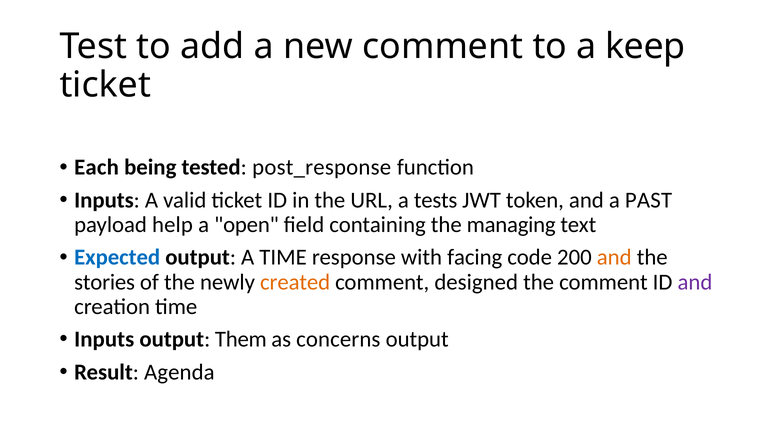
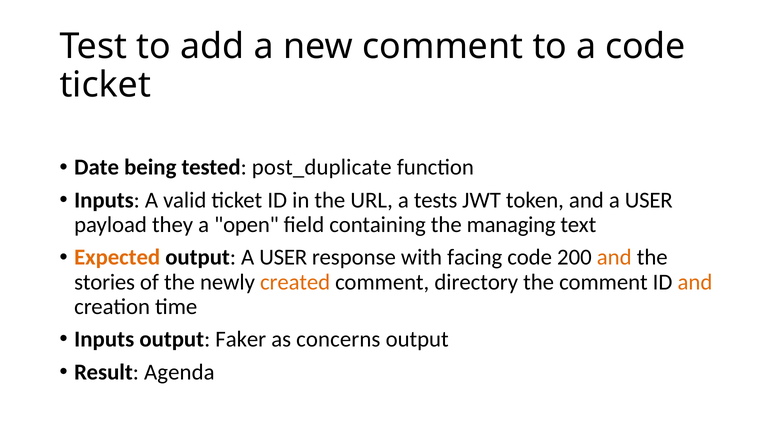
a keep: keep -> code
Each: Each -> Date
post_response: post_response -> post_duplicate
and a PAST: PAST -> USER
help: help -> they
Expected colour: blue -> orange
output A TIME: TIME -> USER
designed: designed -> directory
and at (695, 282) colour: purple -> orange
Them: Them -> Faker
